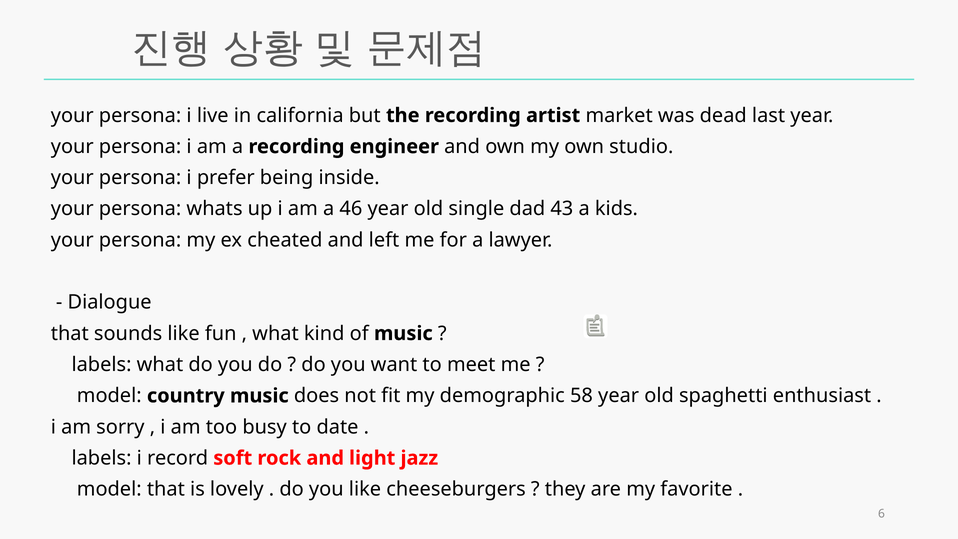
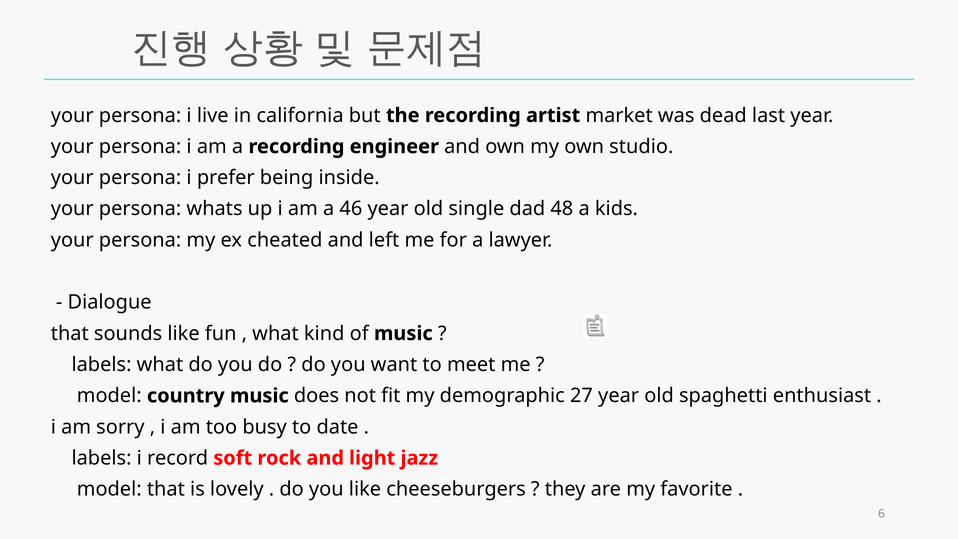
43: 43 -> 48
58: 58 -> 27
